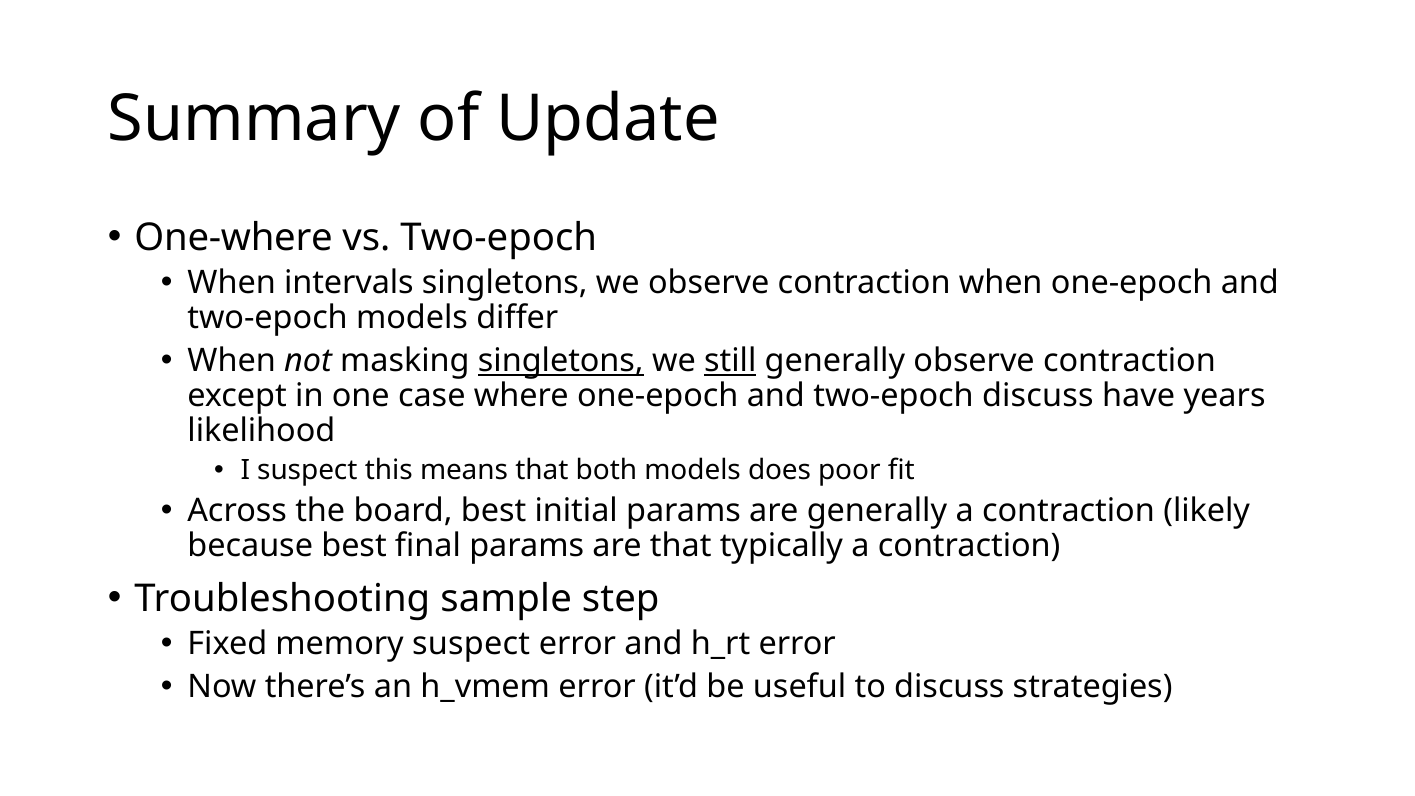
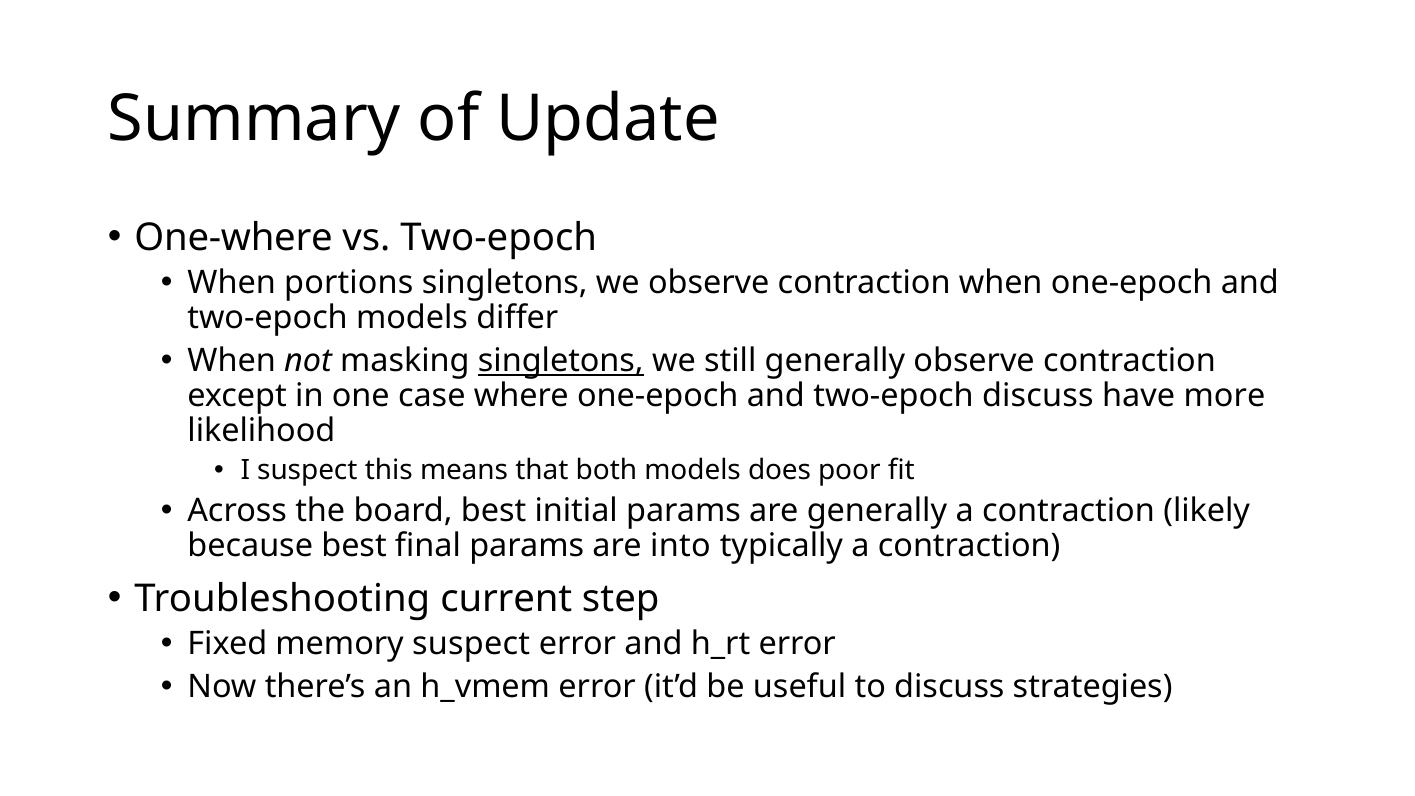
intervals: intervals -> portions
still underline: present -> none
years: years -> more
are that: that -> into
sample: sample -> current
